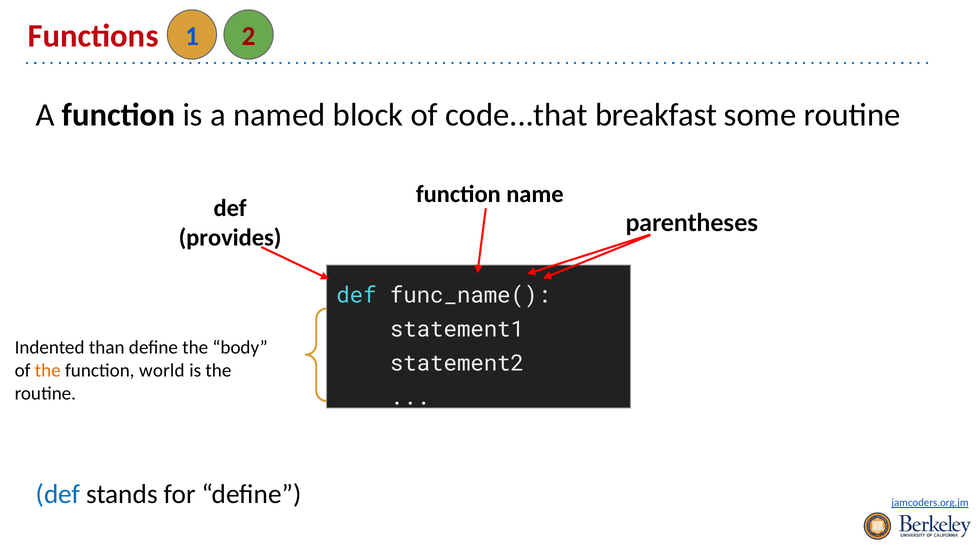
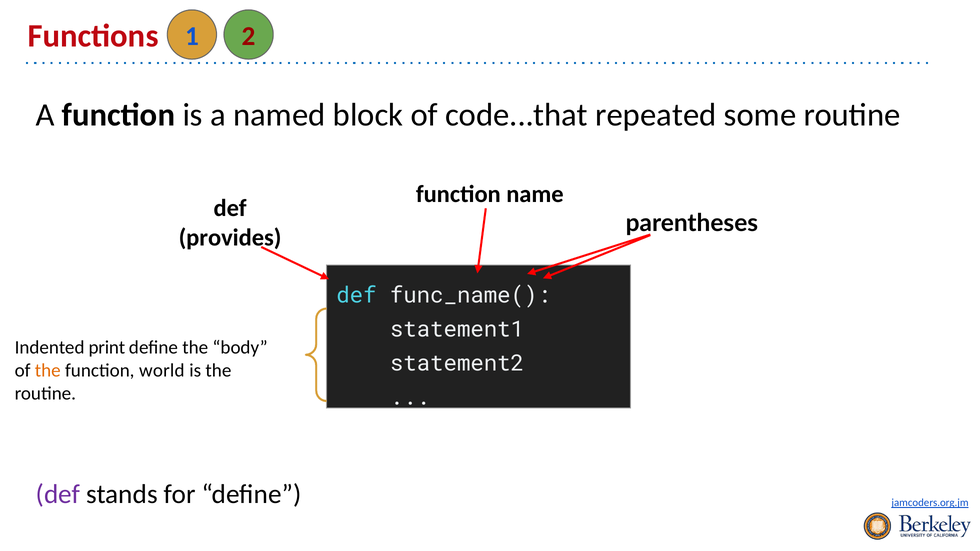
breakfast: breakfast -> repeated
than: than -> print
def at (58, 495) colour: blue -> purple
